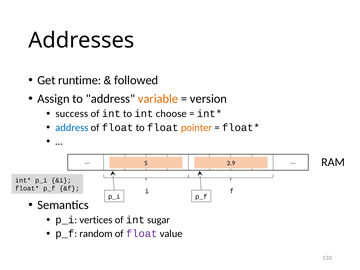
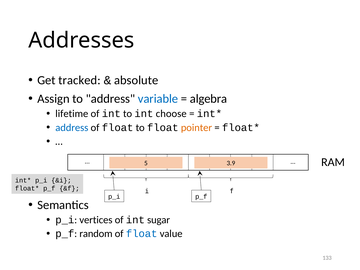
runtime: runtime -> tracked
followed: followed -> absolute
variable colour: orange -> blue
version: version -> algebra
success: success -> lifetime
float at (142, 234) colour: purple -> blue
